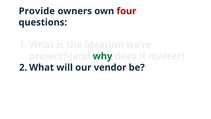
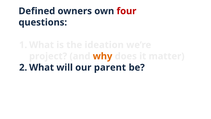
Provide: Provide -> Defined
why colour: green -> orange
vendor: vendor -> parent
